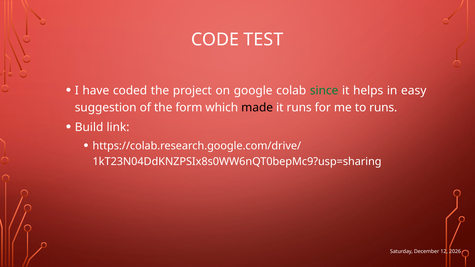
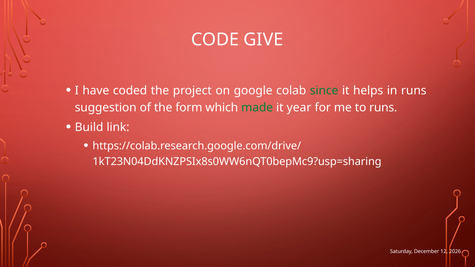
TEST: TEST -> GIVE
in easy: easy -> runs
made colour: black -> green
it runs: runs -> year
